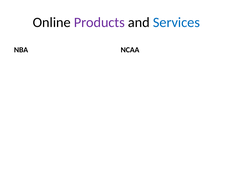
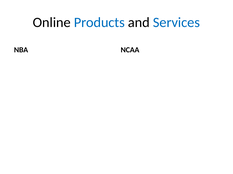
Products colour: purple -> blue
